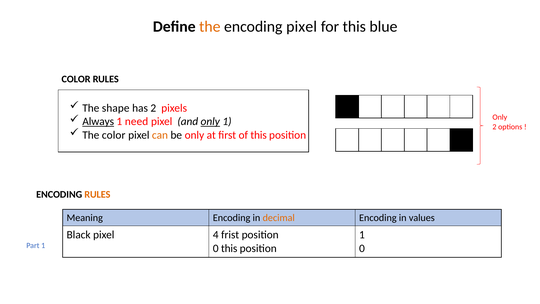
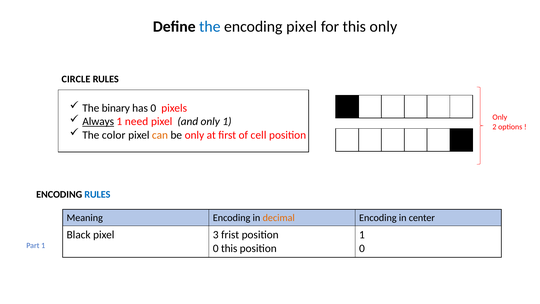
the at (210, 27) colour: orange -> blue
this blue: blue -> only
COLOR at (76, 79): COLOR -> CIRCLE
shape: shape -> binary
has 2: 2 -> 0
only at (210, 121) underline: present -> none
of this: this -> cell
RULES at (97, 194) colour: orange -> blue
values: values -> center
4: 4 -> 3
